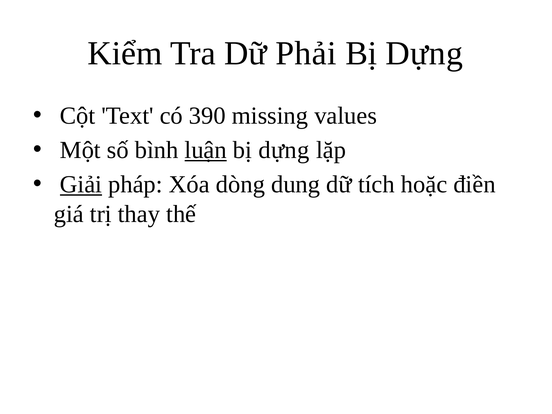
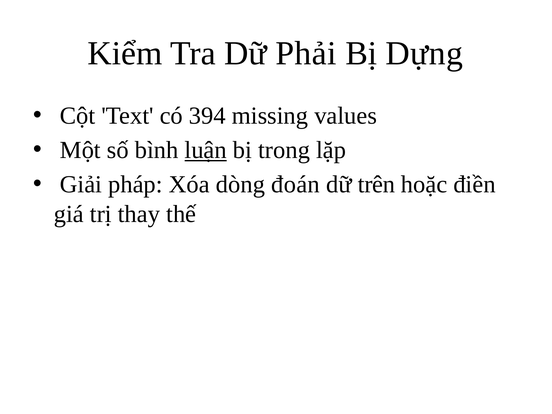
390: 390 -> 394
dựng at (284, 150): dựng -> trong
Giải underline: present -> none
dung: dung -> đoán
tích: tích -> trên
